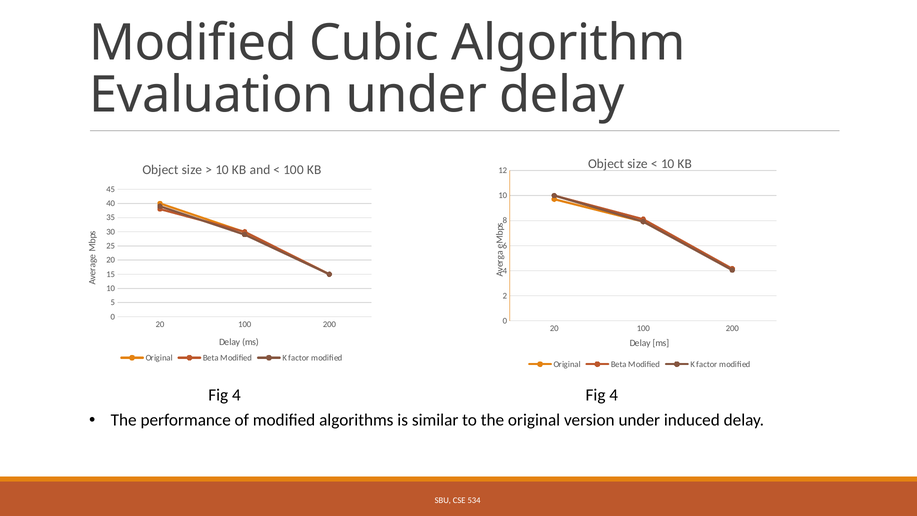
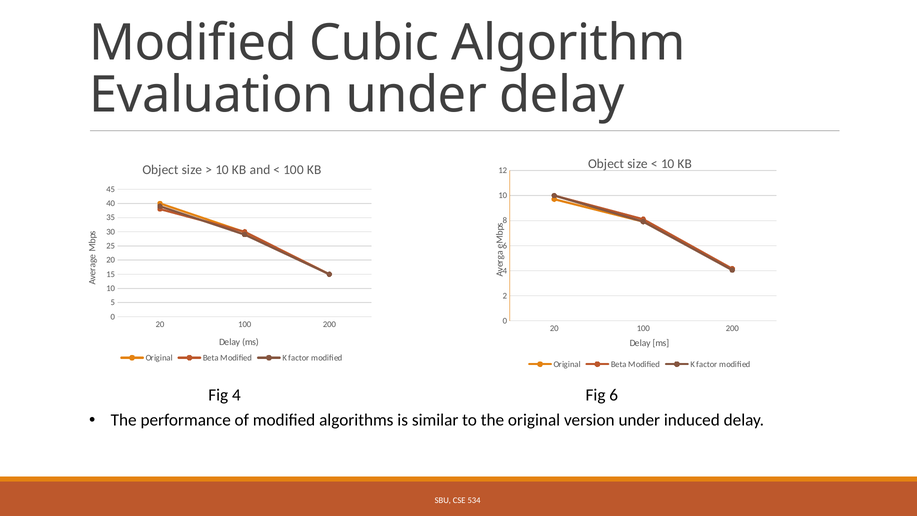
4 Fig 4: 4 -> 6
